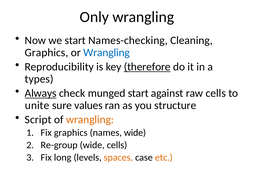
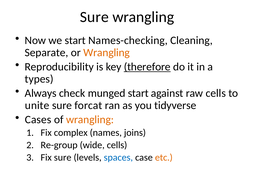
Only at (94, 17): Only -> Sure
Graphics at (47, 53): Graphics -> Separate
Wrangling at (107, 53) colour: blue -> orange
Always underline: present -> none
values: values -> forcat
structure: structure -> tidyverse
Script: Script -> Cases
Fix graphics: graphics -> complex
names wide: wide -> joins
Fix long: long -> sure
spaces colour: orange -> blue
